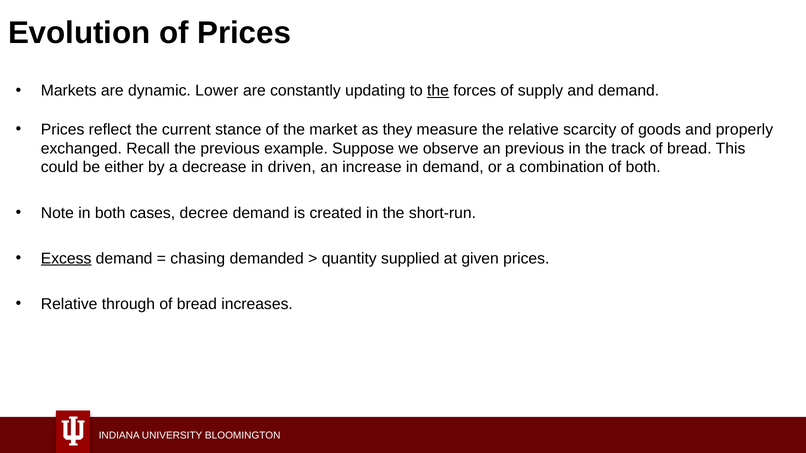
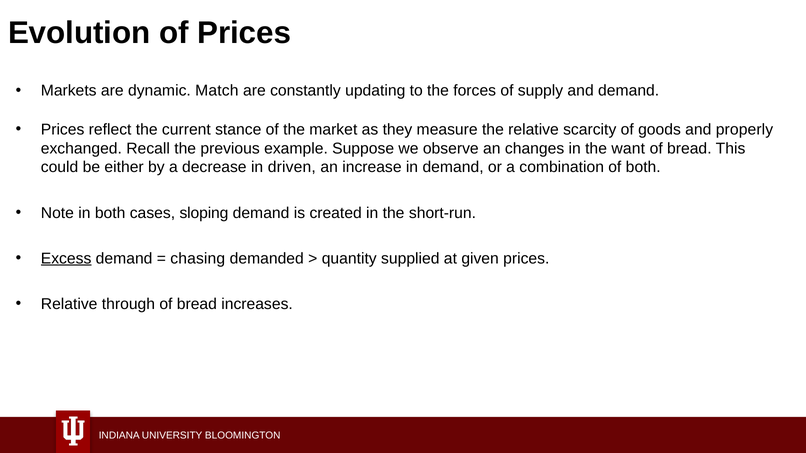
Lower: Lower -> Match
the at (438, 91) underline: present -> none
an previous: previous -> changes
track: track -> want
decree: decree -> sloping
